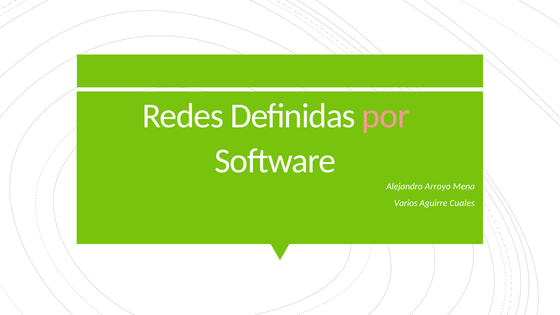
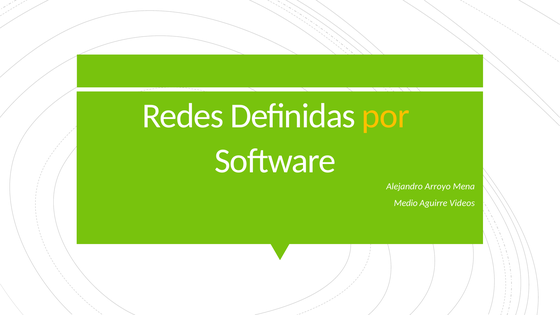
por colour: pink -> yellow
Varios: Varios -> Medio
Cuales: Cuales -> Videos
